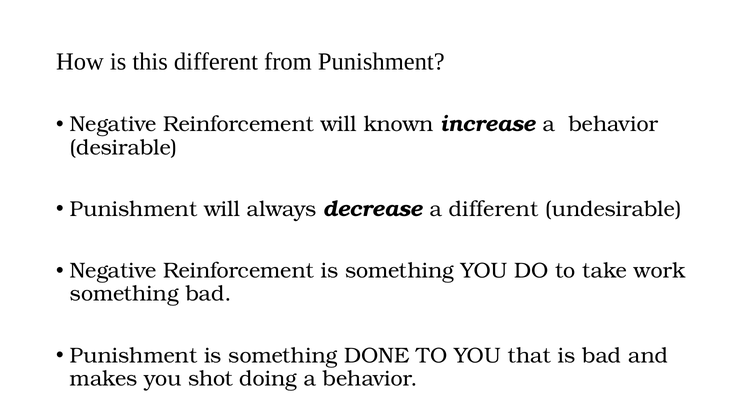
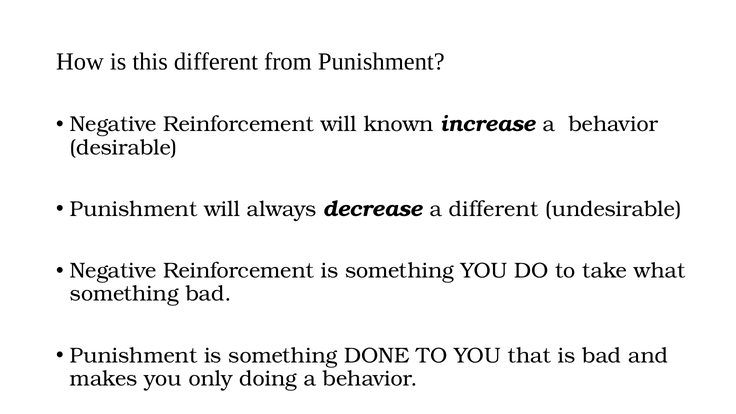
work: work -> what
shot: shot -> only
